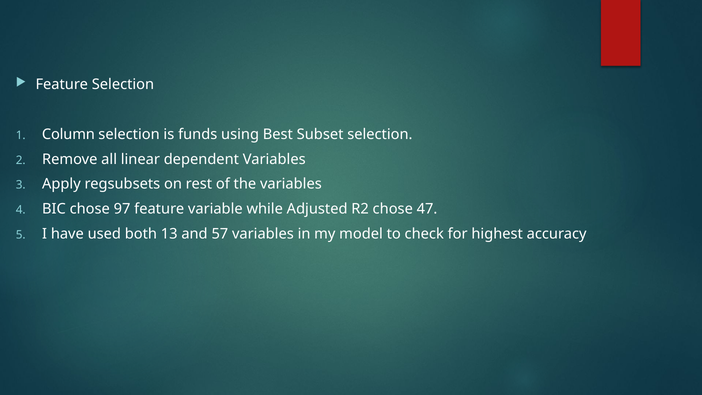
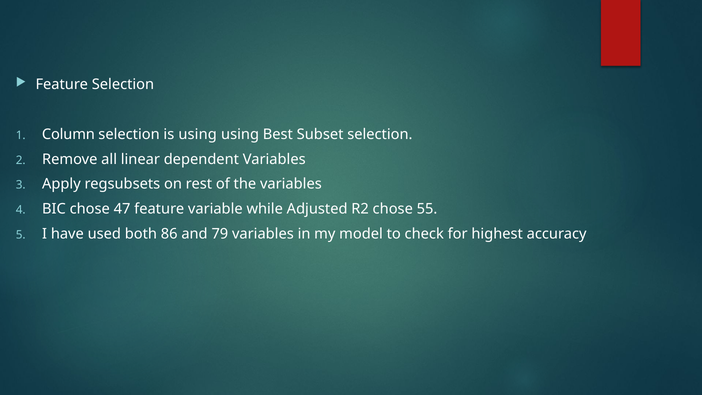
is funds: funds -> using
97: 97 -> 47
47: 47 -> 55
13: 13 -> 86
57: 57 -> 79
